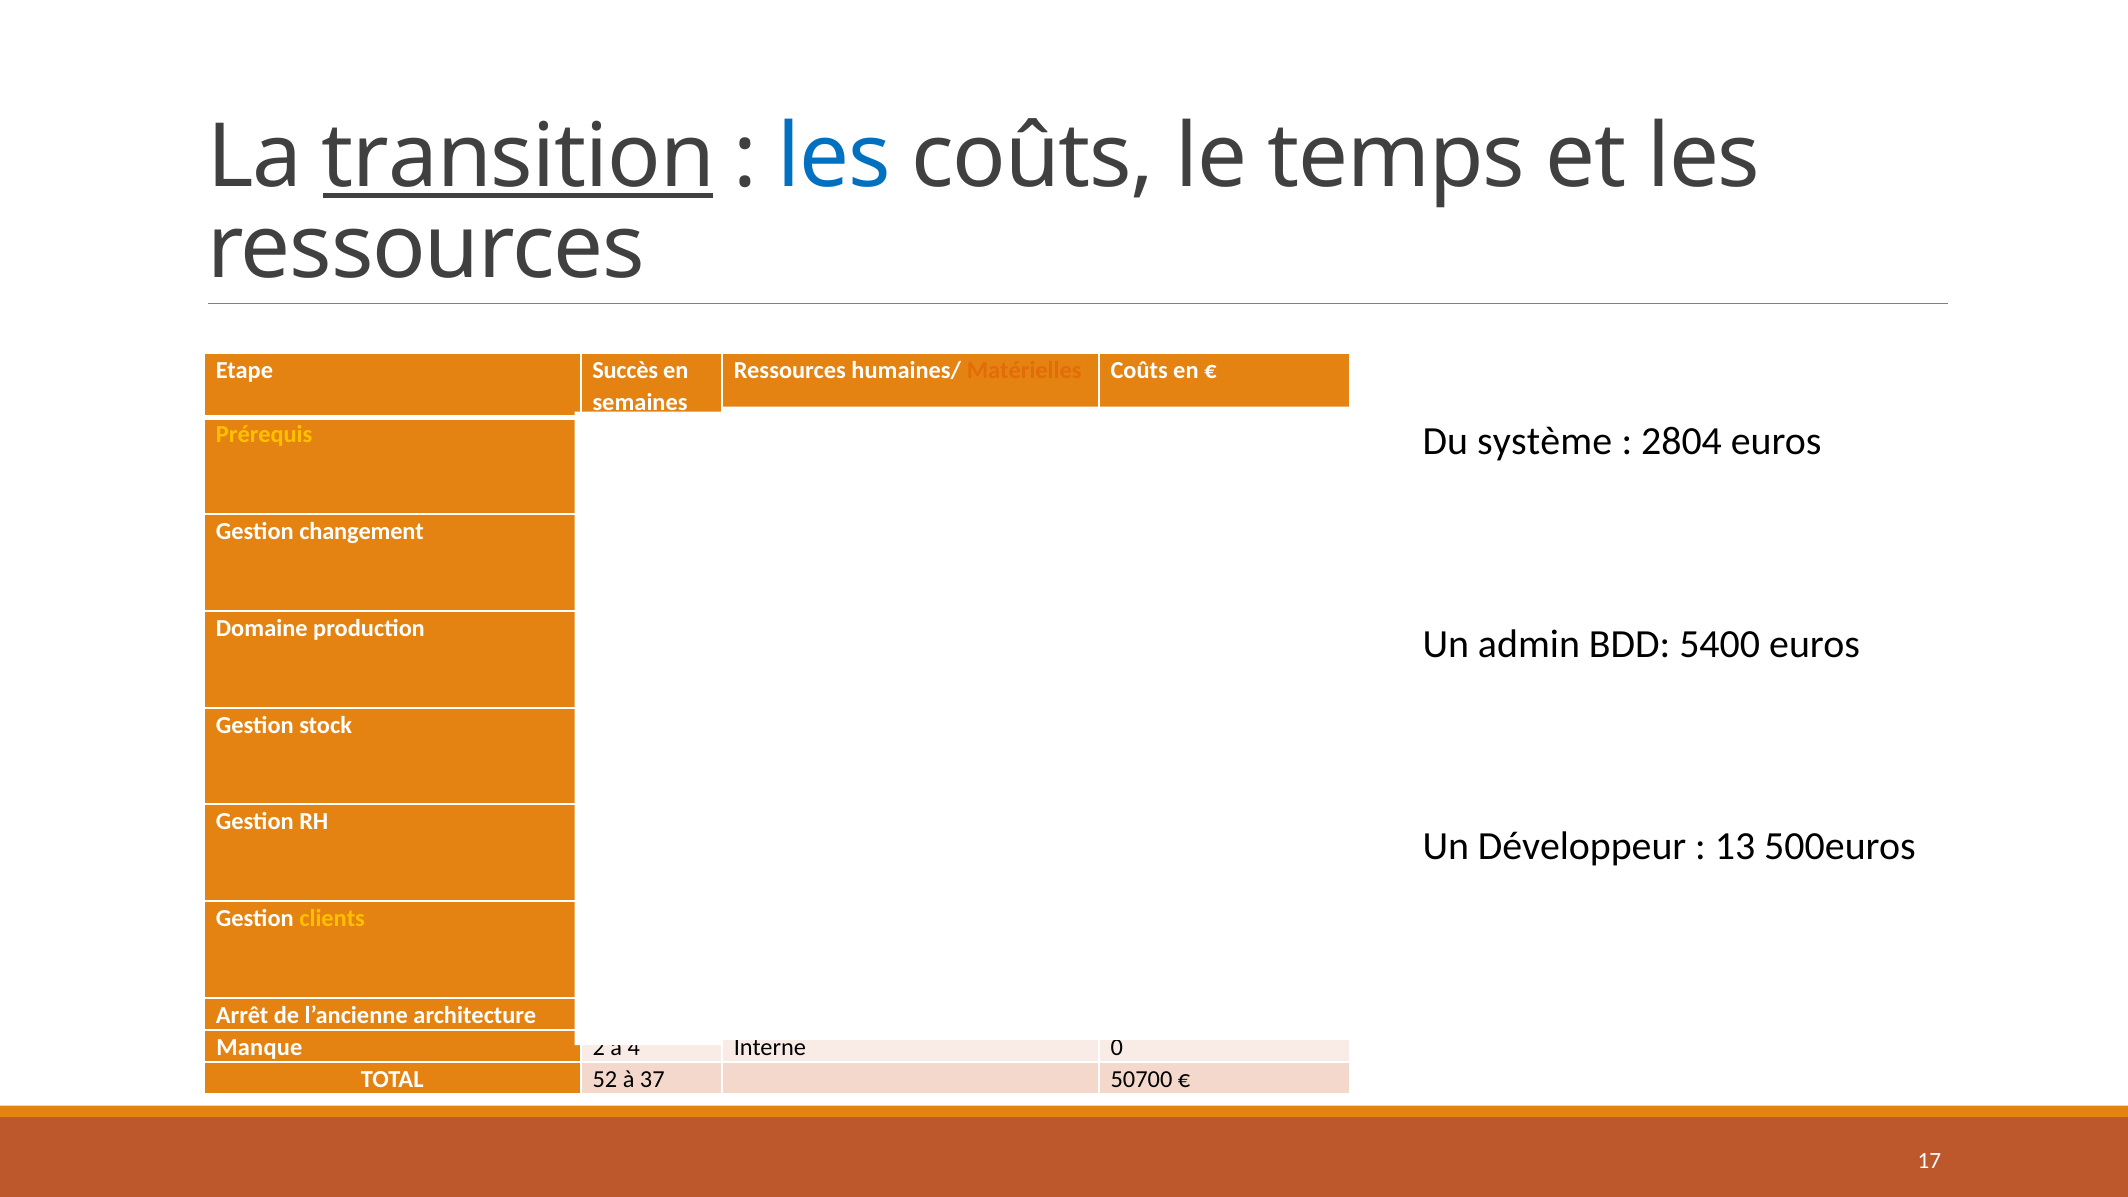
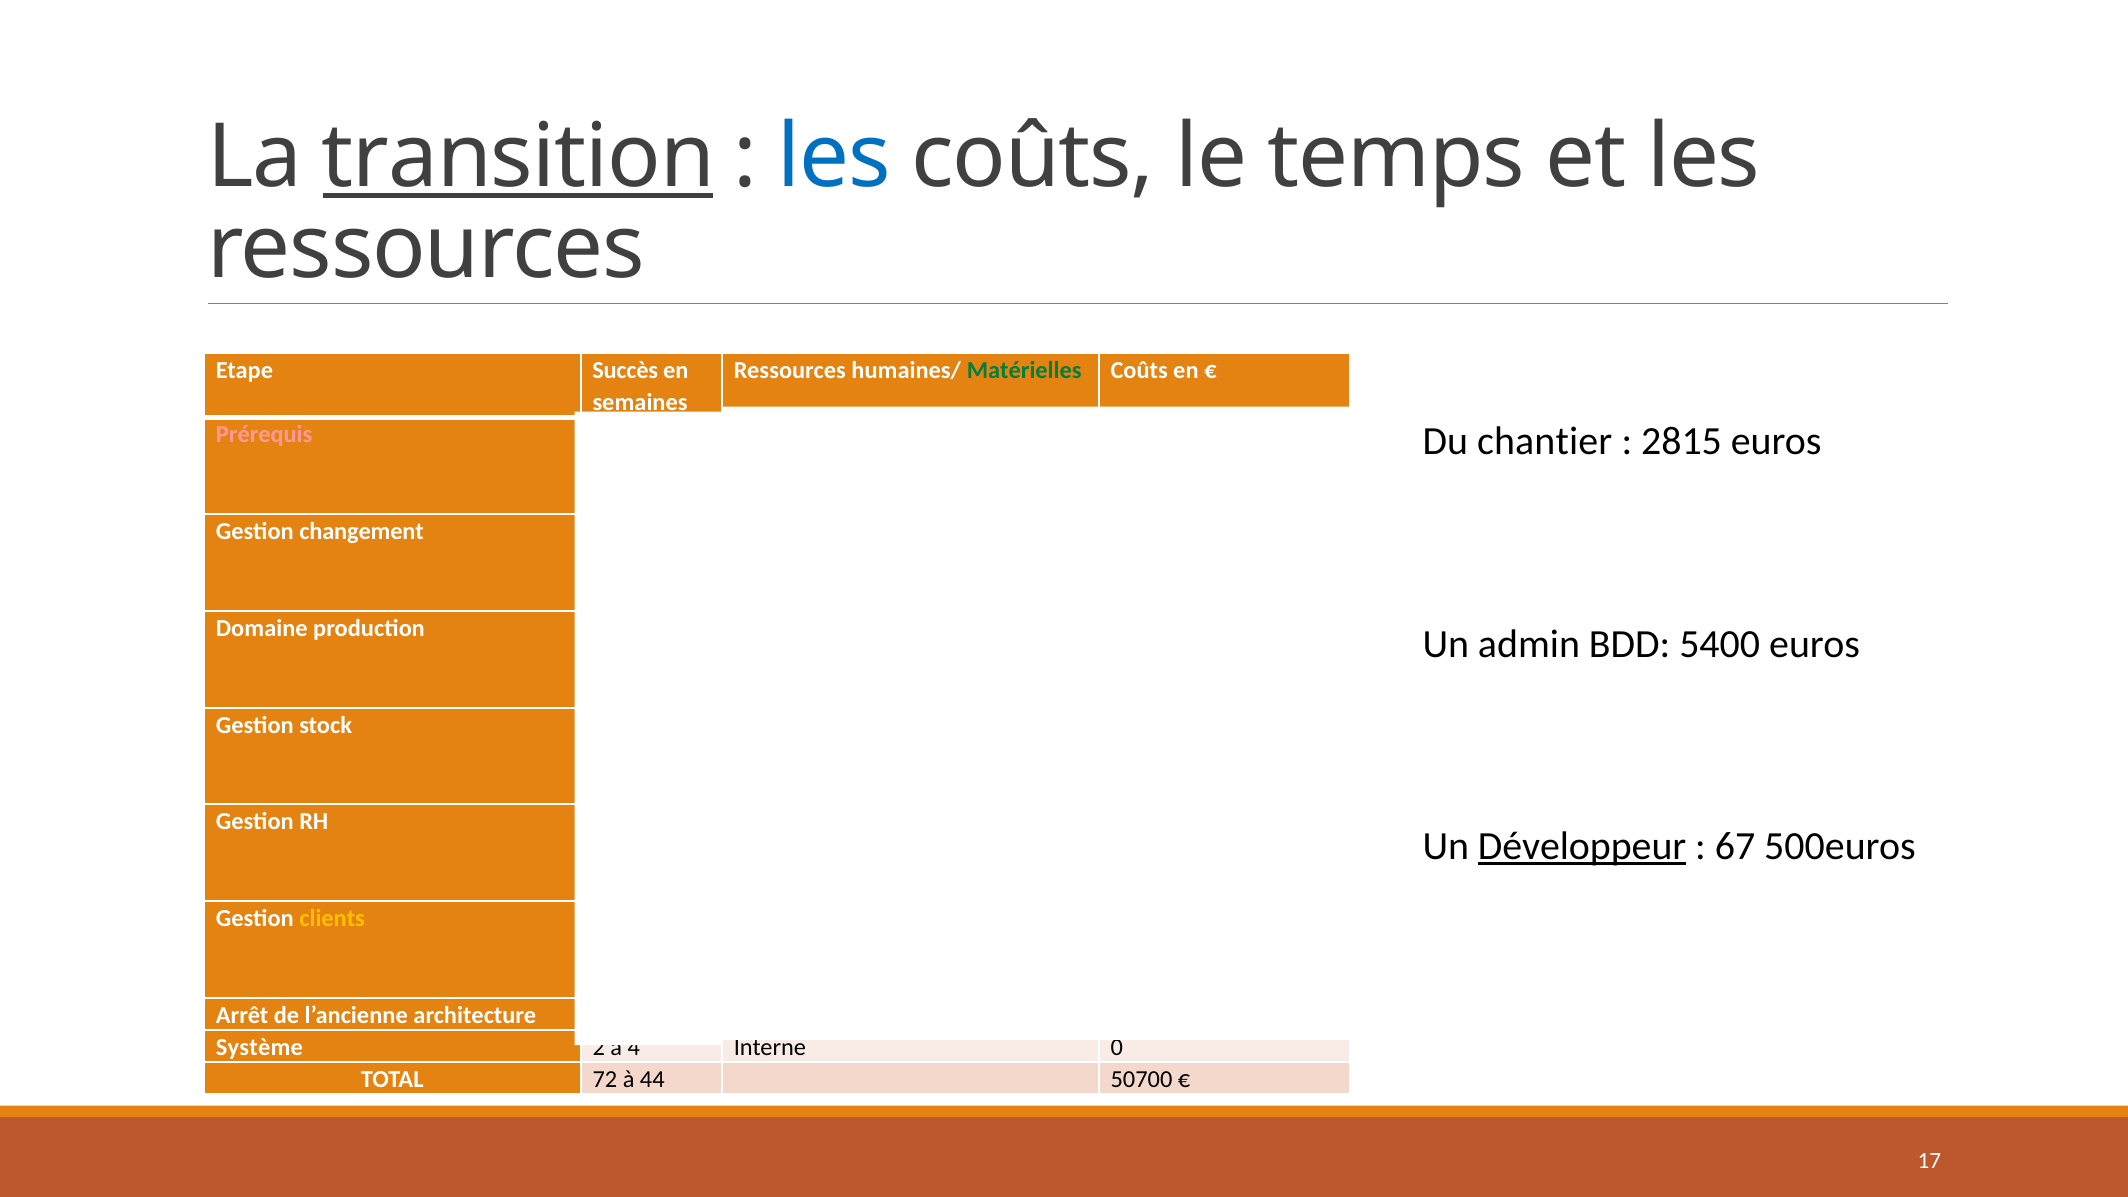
Matérielles colour: orange -> green
système: système -> chantier
2804: 2804 -> 2815
Prérequis colour: yellow -> pink
Développeur at (1582, 847) underline: none -> present
13: 13 -> 67
Manque: Manque -> Système
52: 52 -> 72
37: 37 -> 44
